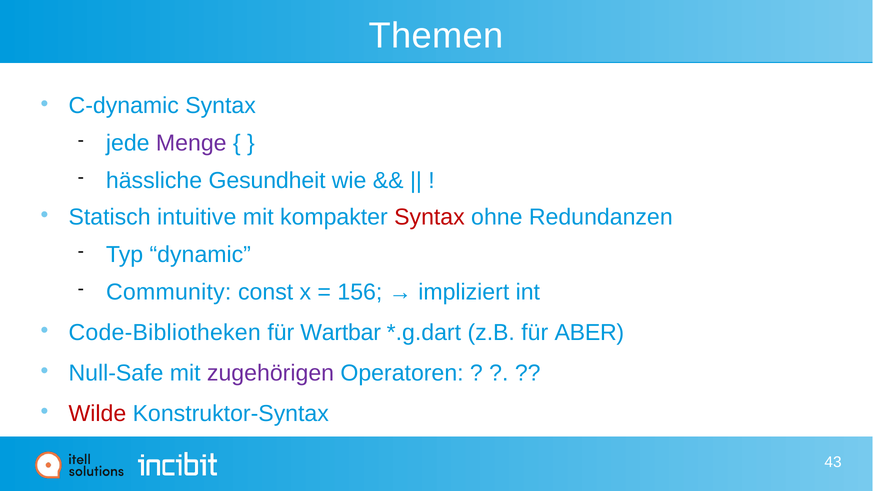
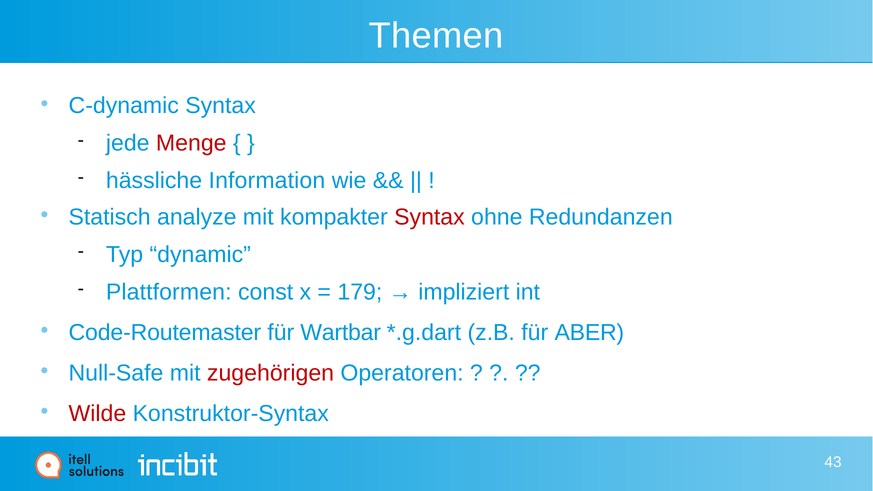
Menge colour: purple -> red
Gesundheit: Gesundheit -> Information
intuitive: intuitive -> analyze
Community: Community -> Plattformen
156: 156 -> 179
Code-Bibliotheken: Code-Bibliotheken -> Code-Routemaster
zugehörigen colour: purple -> red
